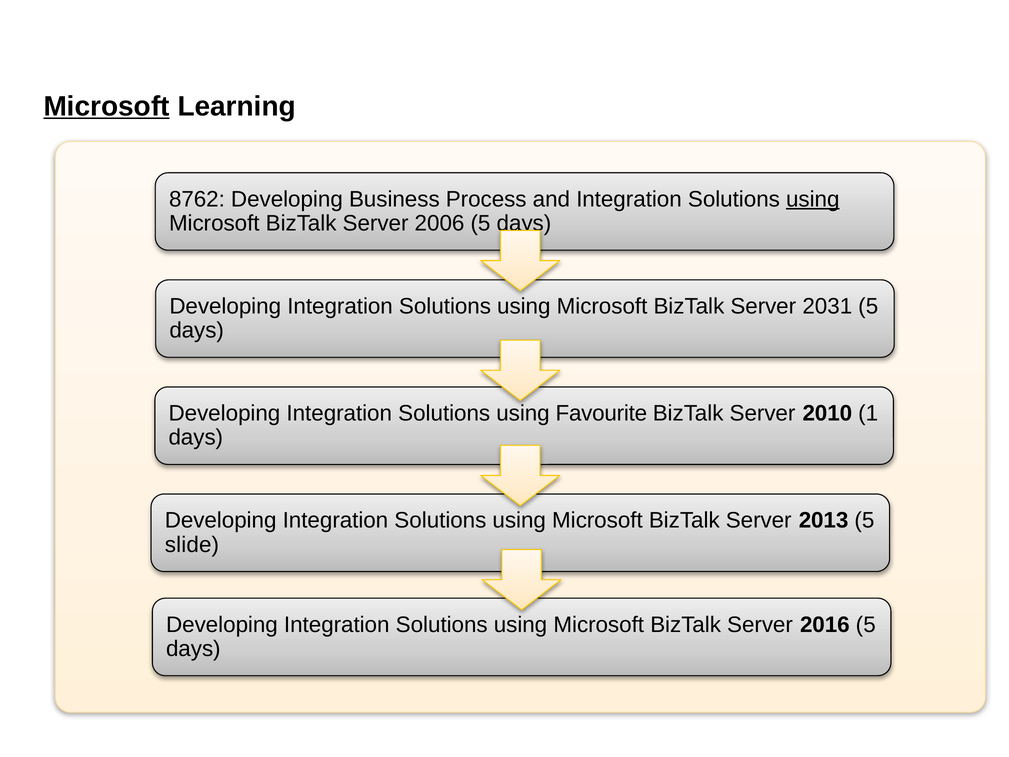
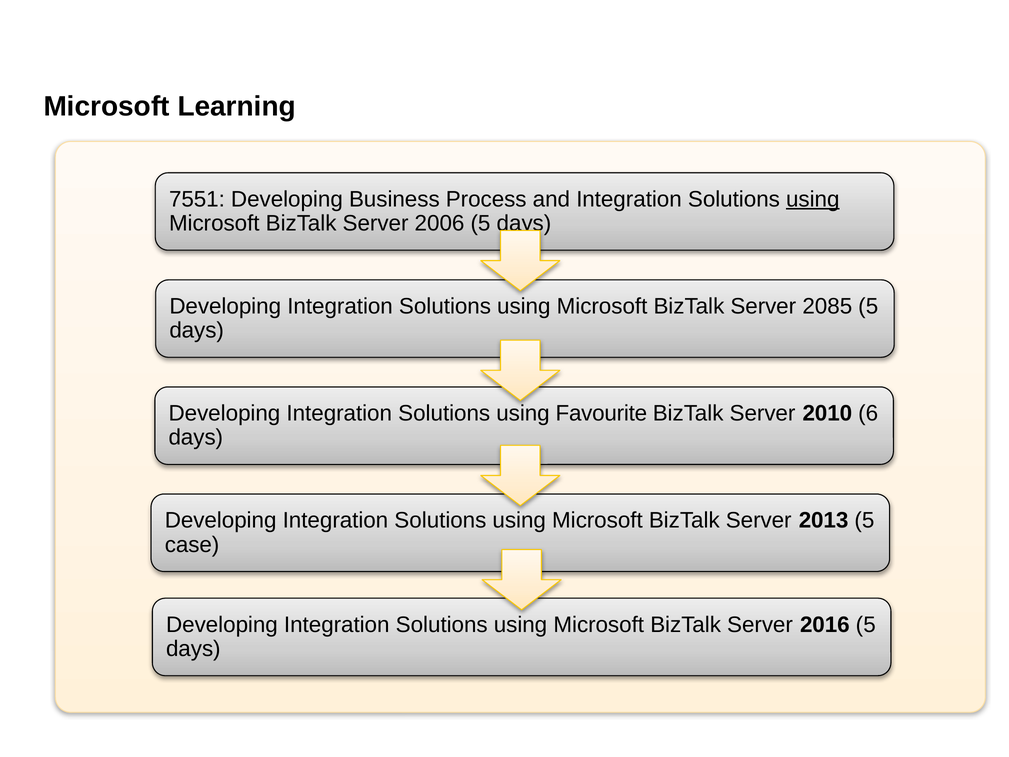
Microsoft at (107, 106) underline: present -> none
8762: 8762 -> 7551
2031: 2031 -> 2085
1: 1 -> 6
slide: slide -> case
